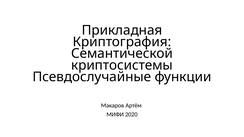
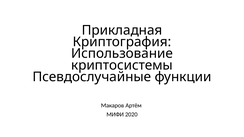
Семантической: Семантической -> Использование
